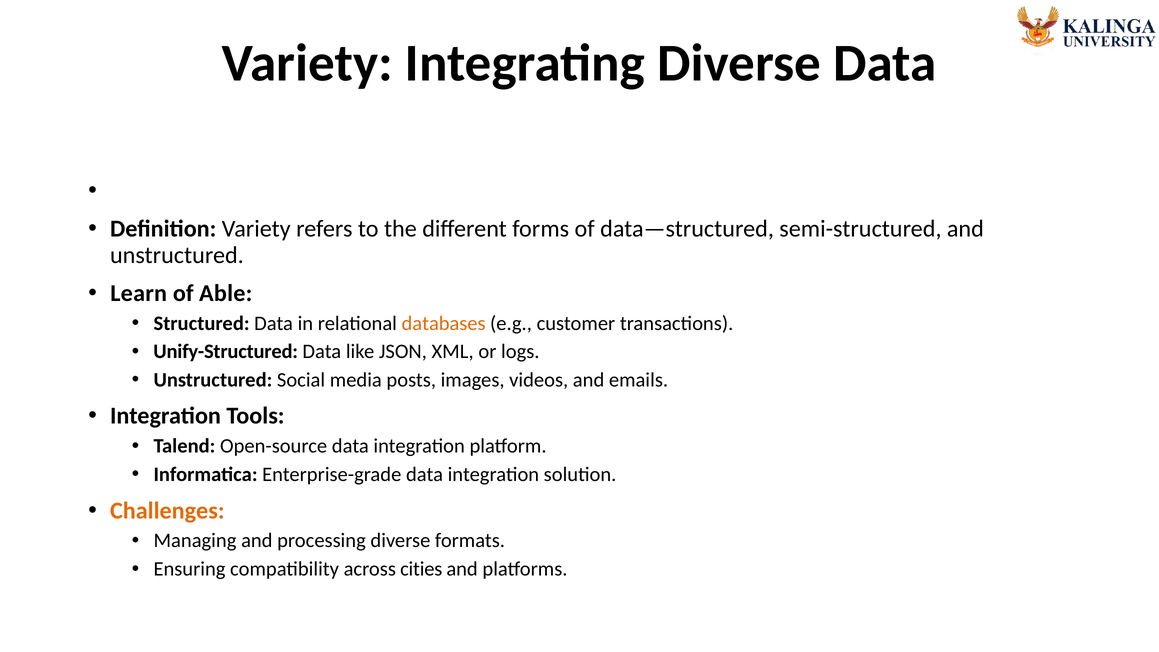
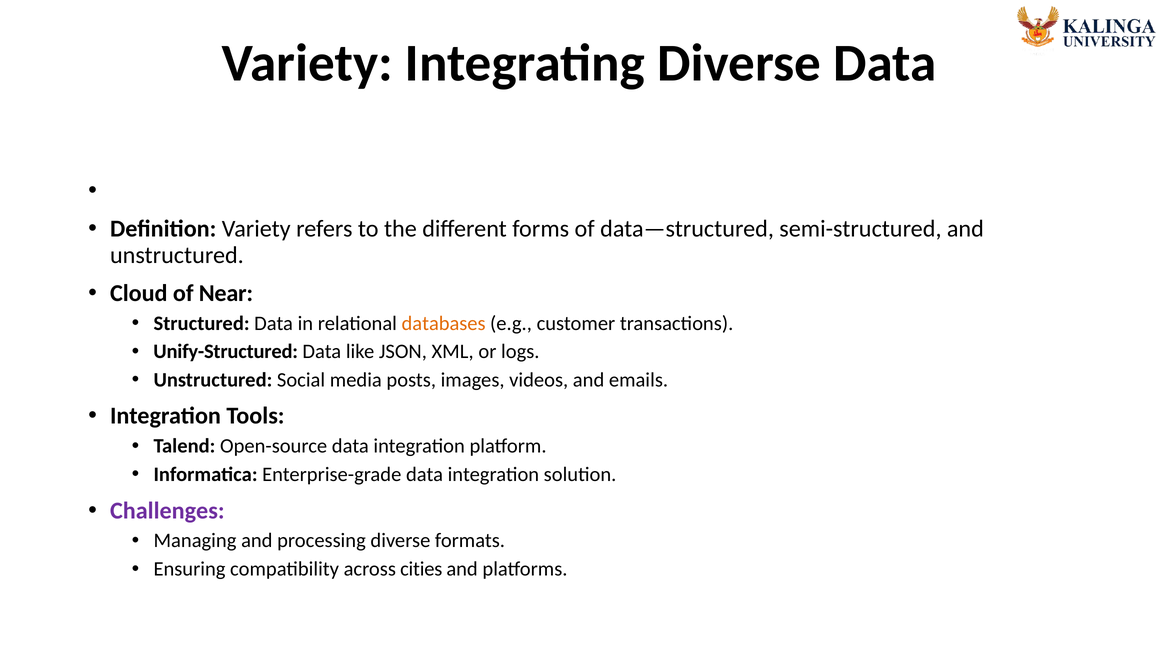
Learn: Learn -> Cloud
Able: Able -> Near
Challenges colour: orange -> purple
